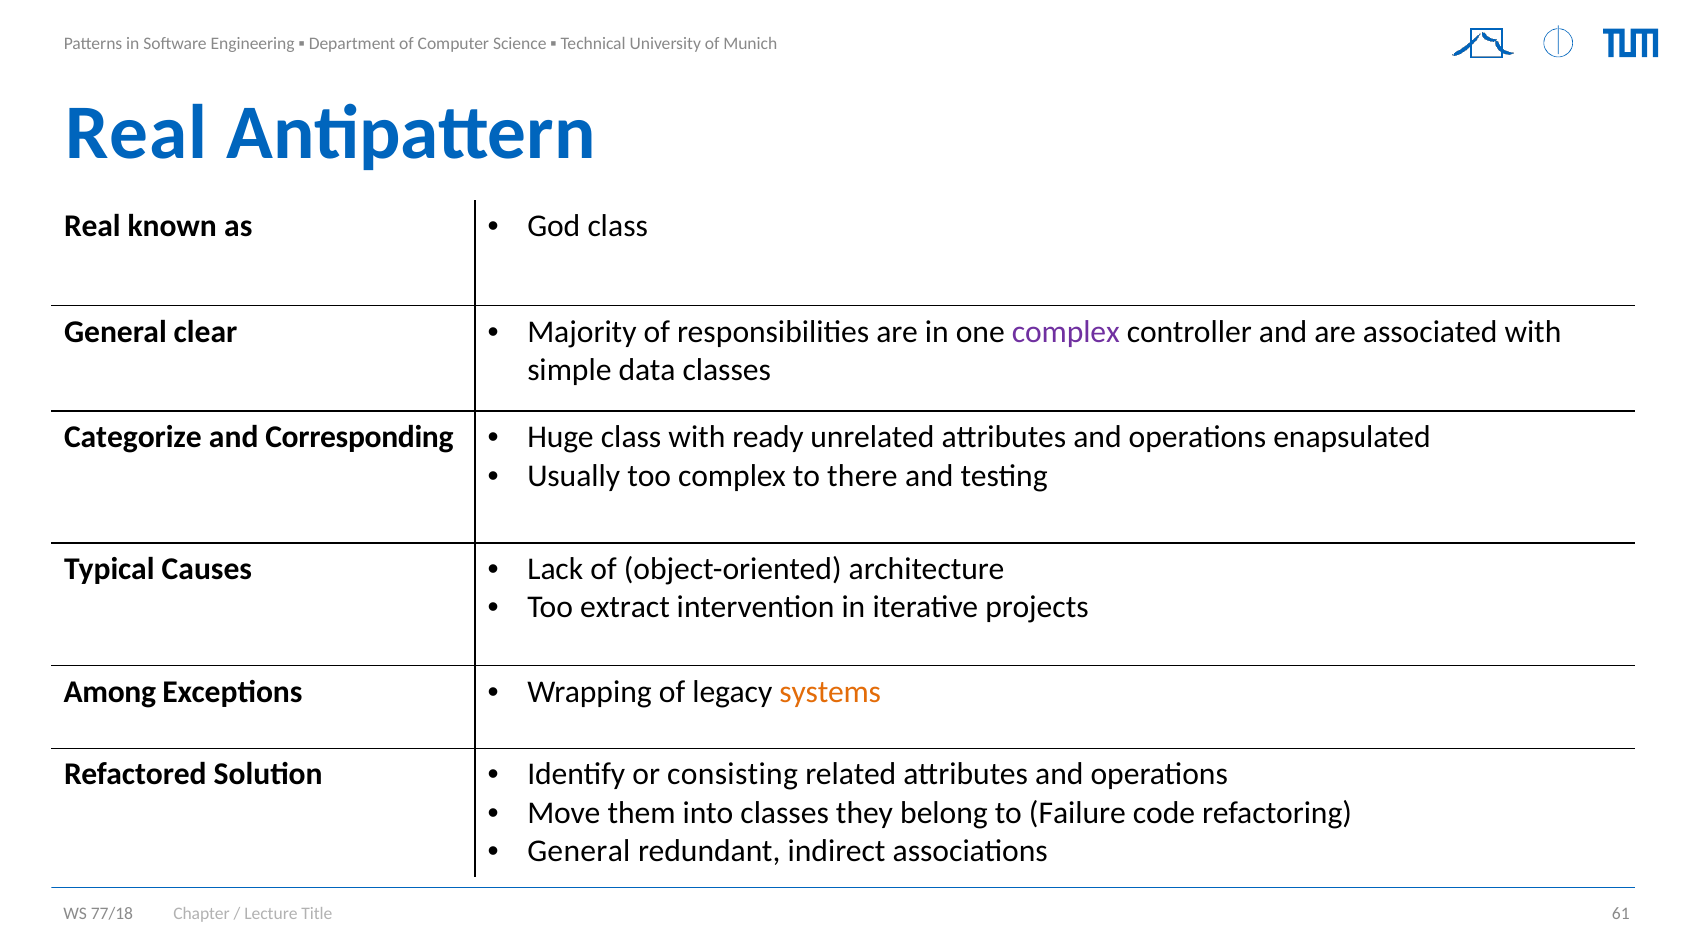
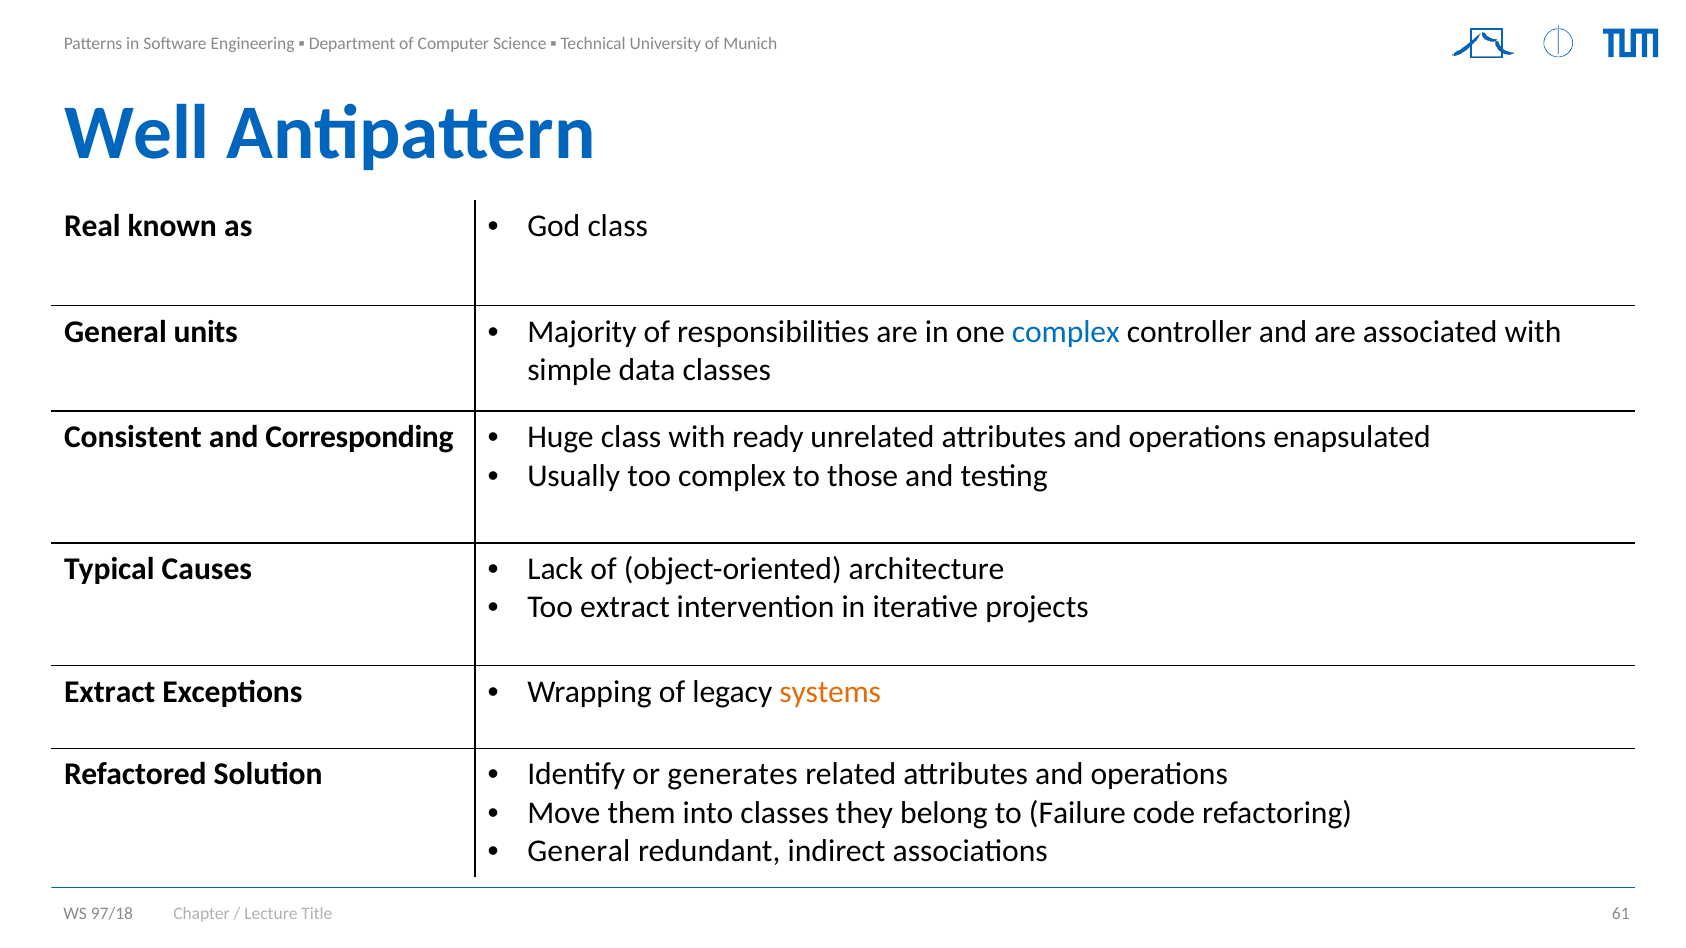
Real at (136, 133): Real -> Well
clear: clear -> units
complex at (1066, 332) colour: purple -> blue
Categorize: Categorize -> Consistent
there: there -> those
Among at (110, 692): Among -> Extract
consisting: consisting -> generates
77/18: 77/18 -> 97/18
